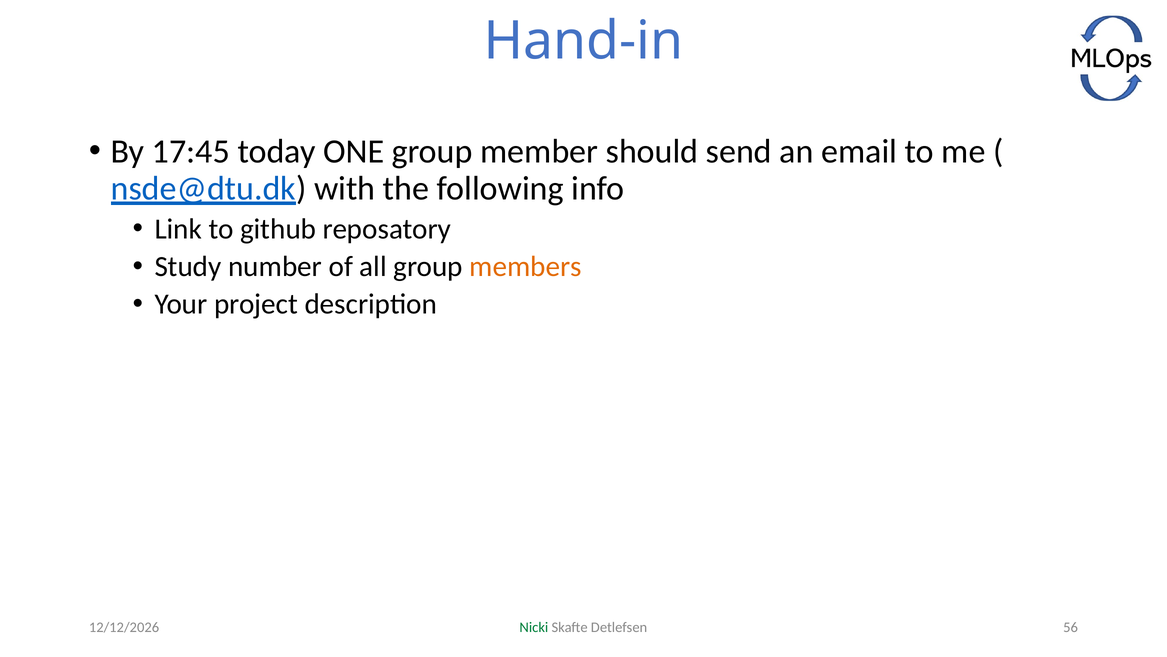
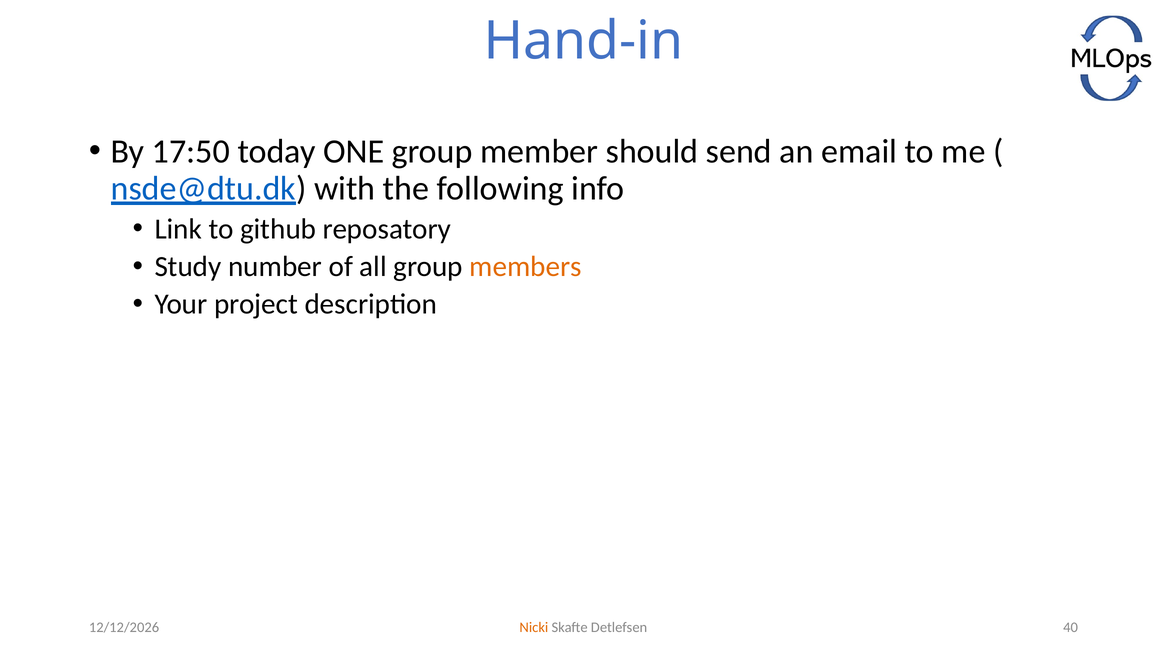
17:45: 17:45 -> 17:50
Nicki colour: green -> orange
56: 56 -> 40
